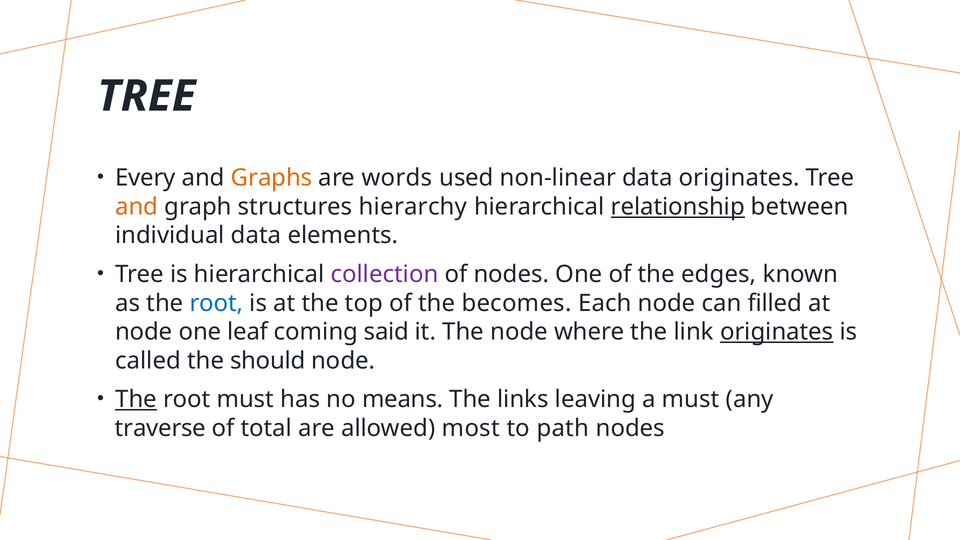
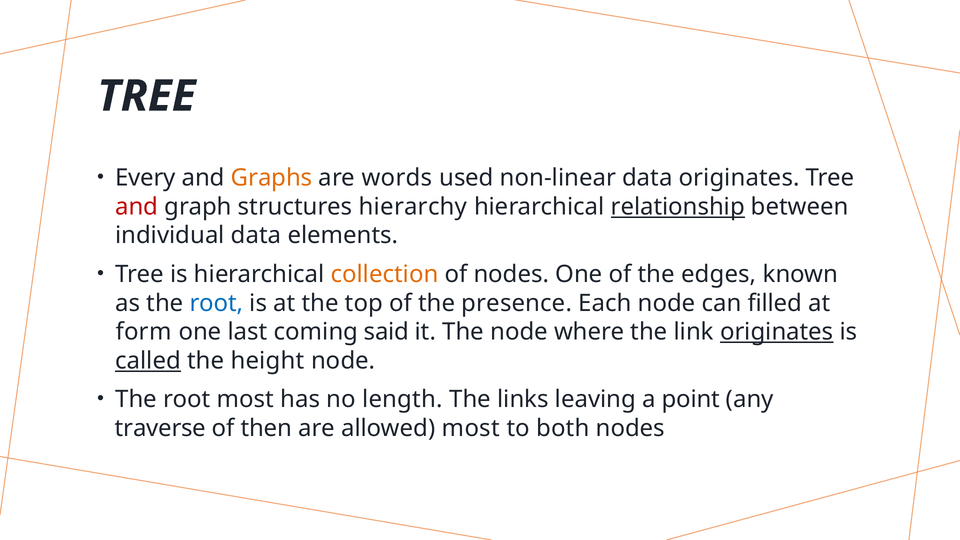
and at (137, 207) colour: orange -> red
collection colour: purple -> orange
becomes: becomes -> presence
node at (144, 332): node -> form
leaf: leaf -> last
called underline: none -> present
should: should -> height
The at (136, 400) underline: present -> none
root must: must -> most
means: means -> length
a must: must -> point
total: total -> then
path: path -> both
